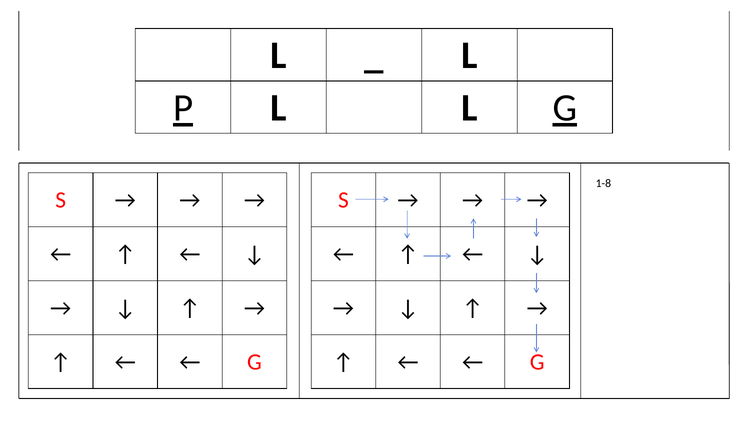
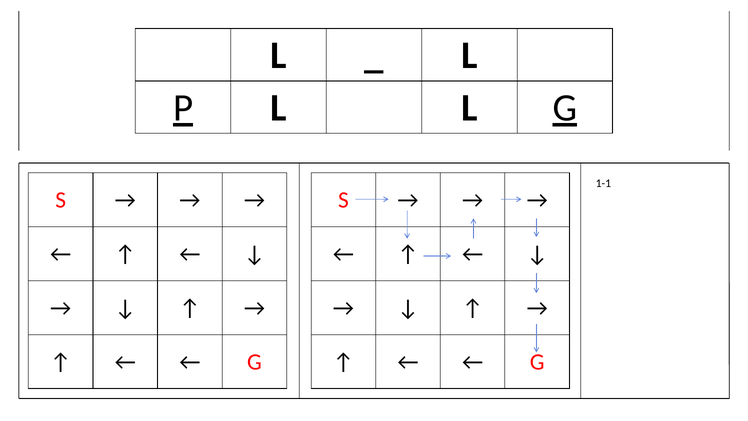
1-8: 1-8 -> 1-1
